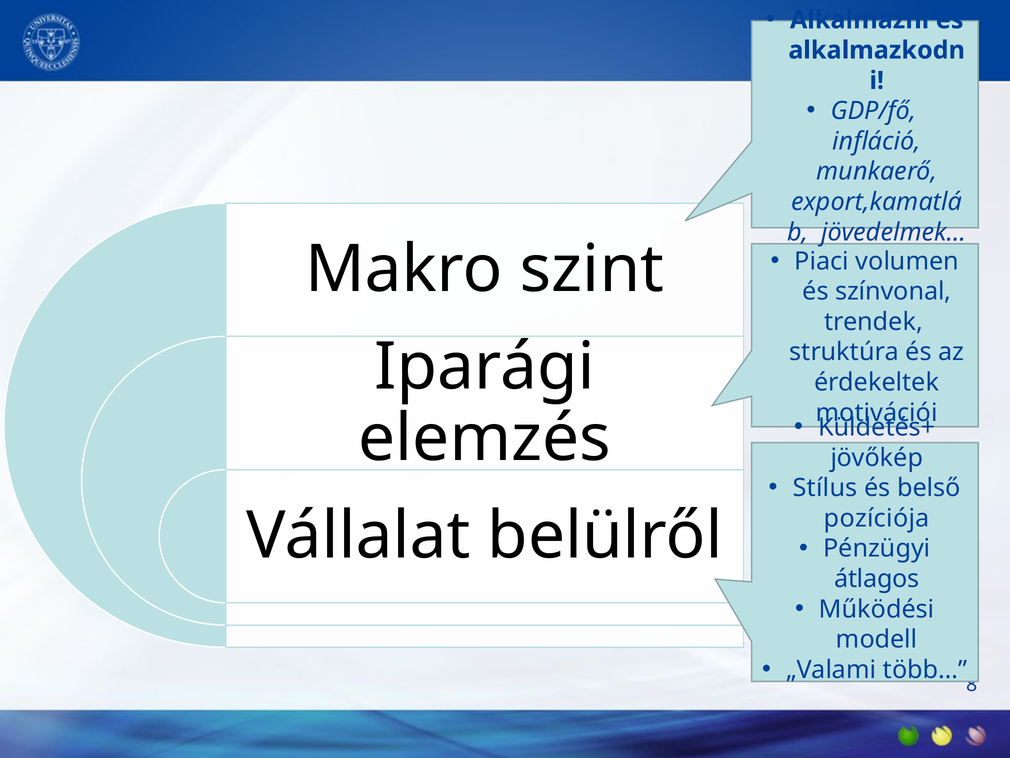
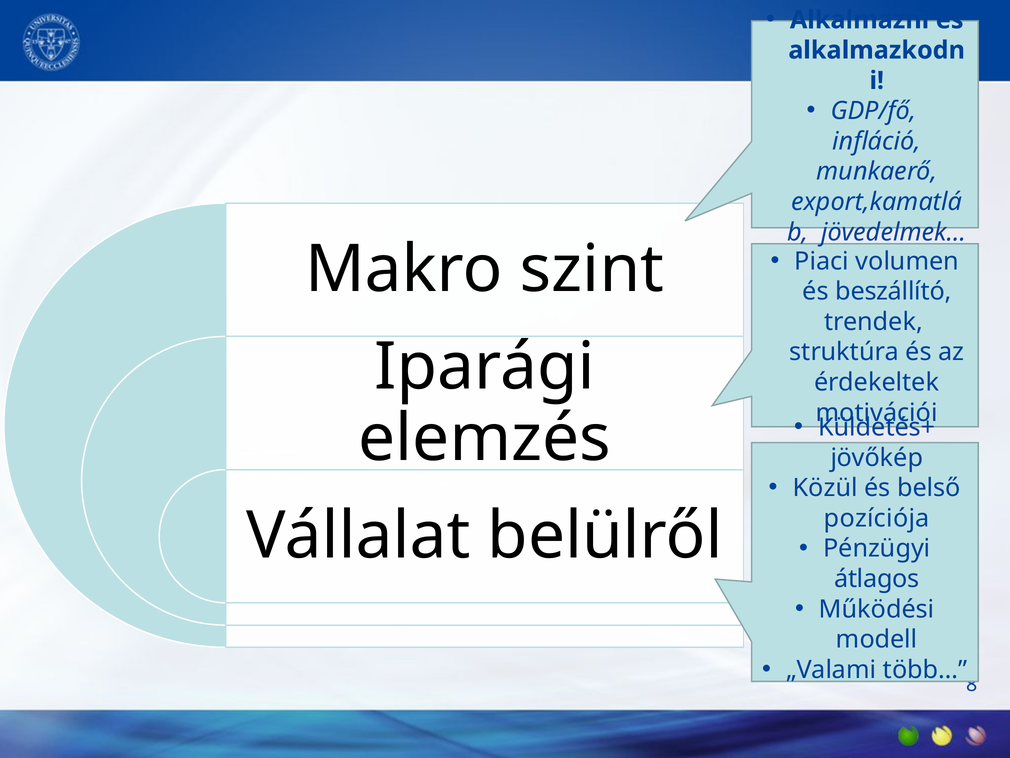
színvonal: színvonal -> beszállító
Stílus: Stílus -> Közül
